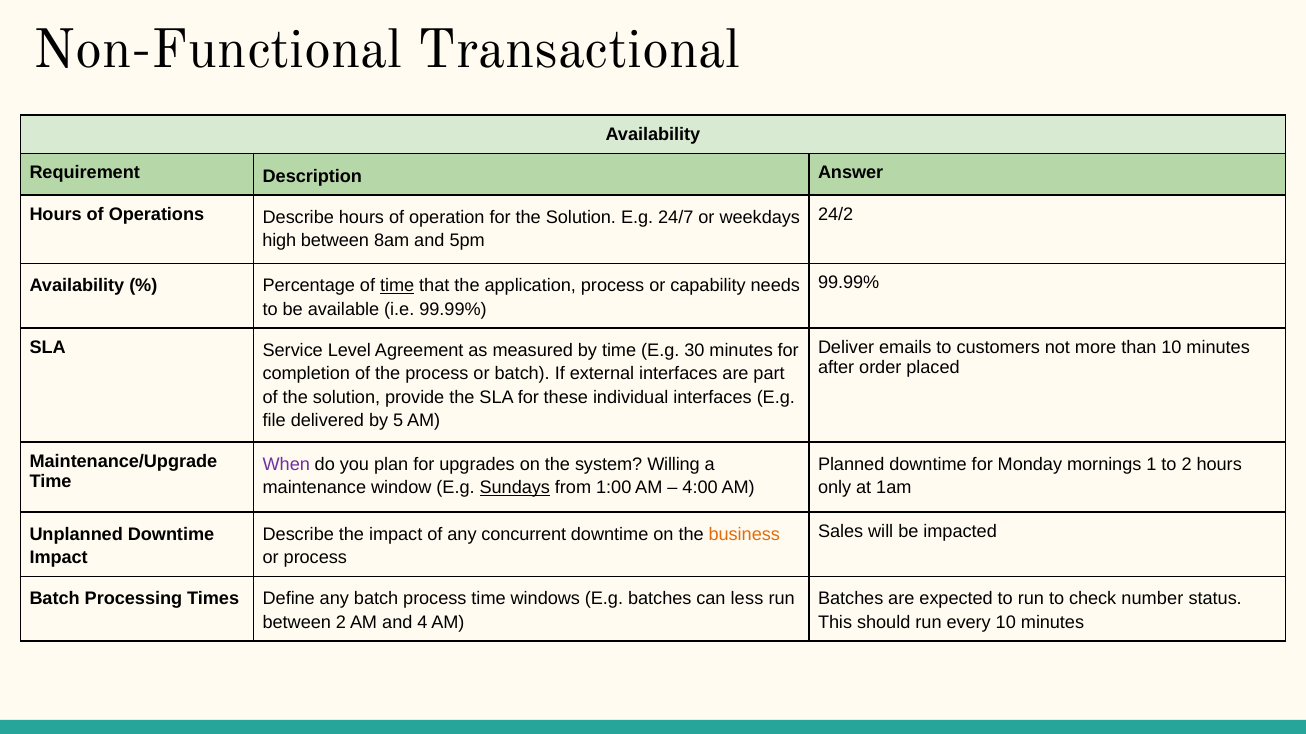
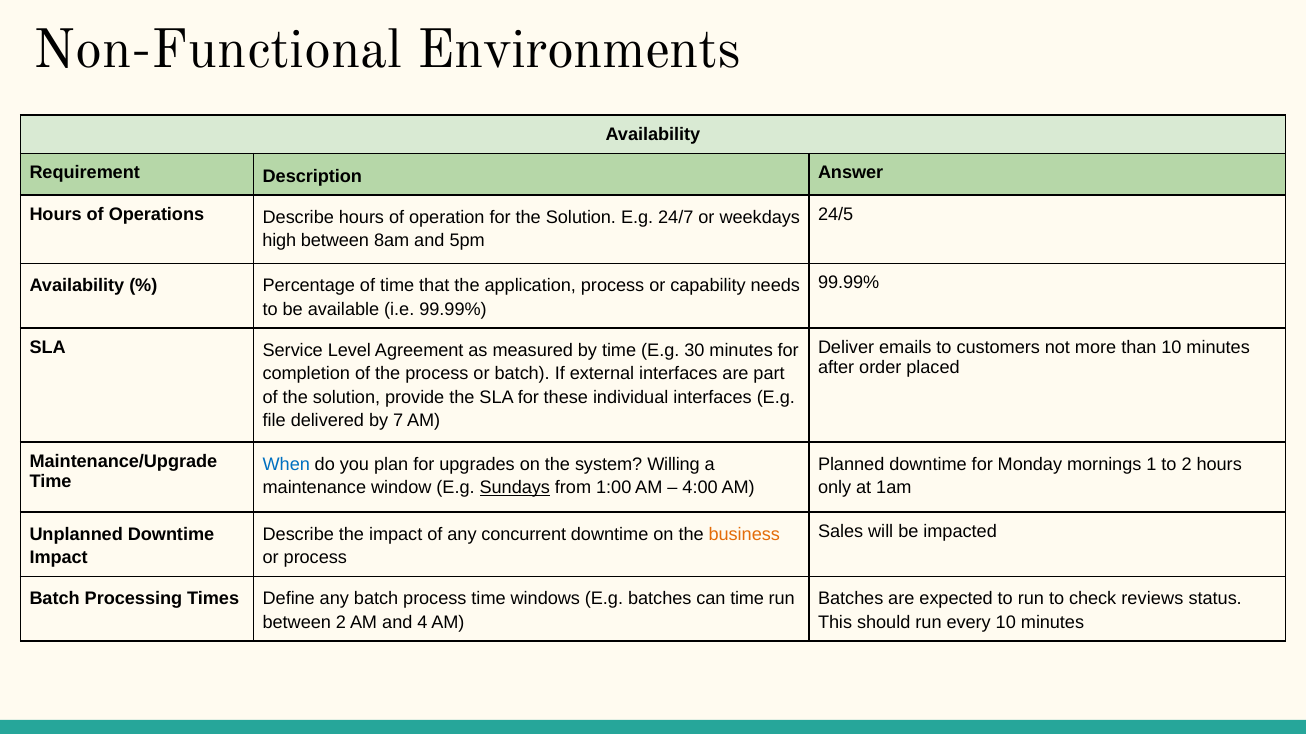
Transactional: Transactional -> Environments
24/2: 24/2 -> 24/5
time at (397, 286) underline: present -> none
5: 5 -> 7
When colour: purple -> blue
can less: less -> time
number: number -> reviews
